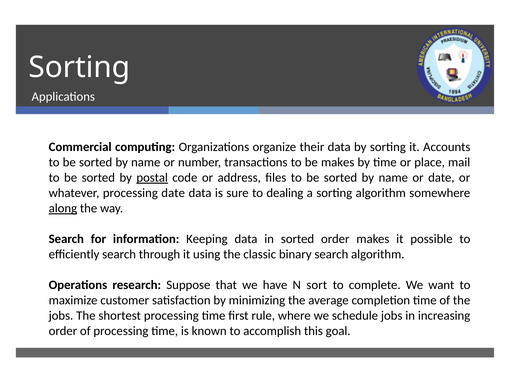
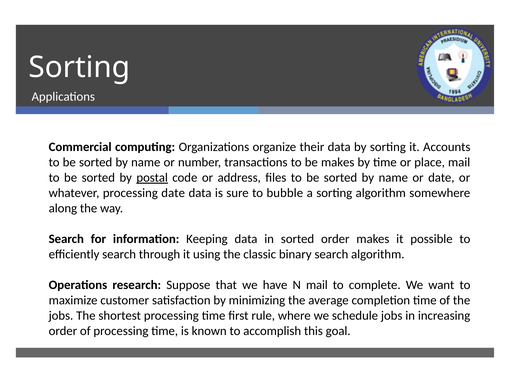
dealing: dealing -> bubble
along underline: present -> none
N sort: sort -> mail
